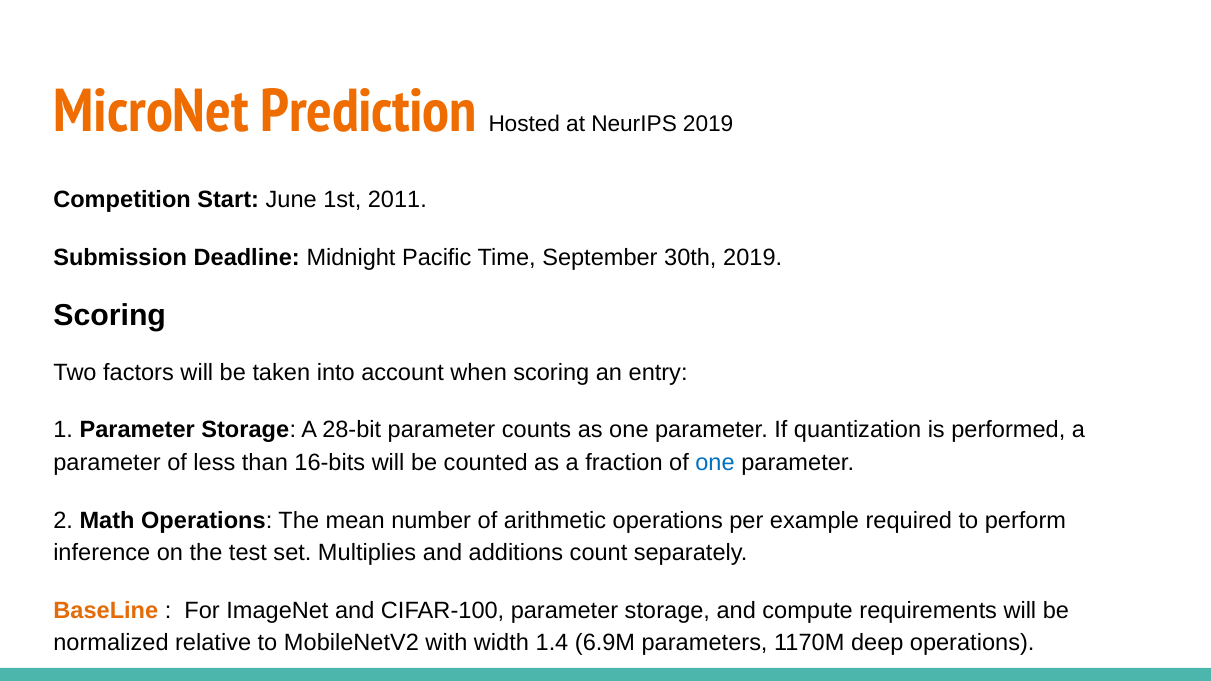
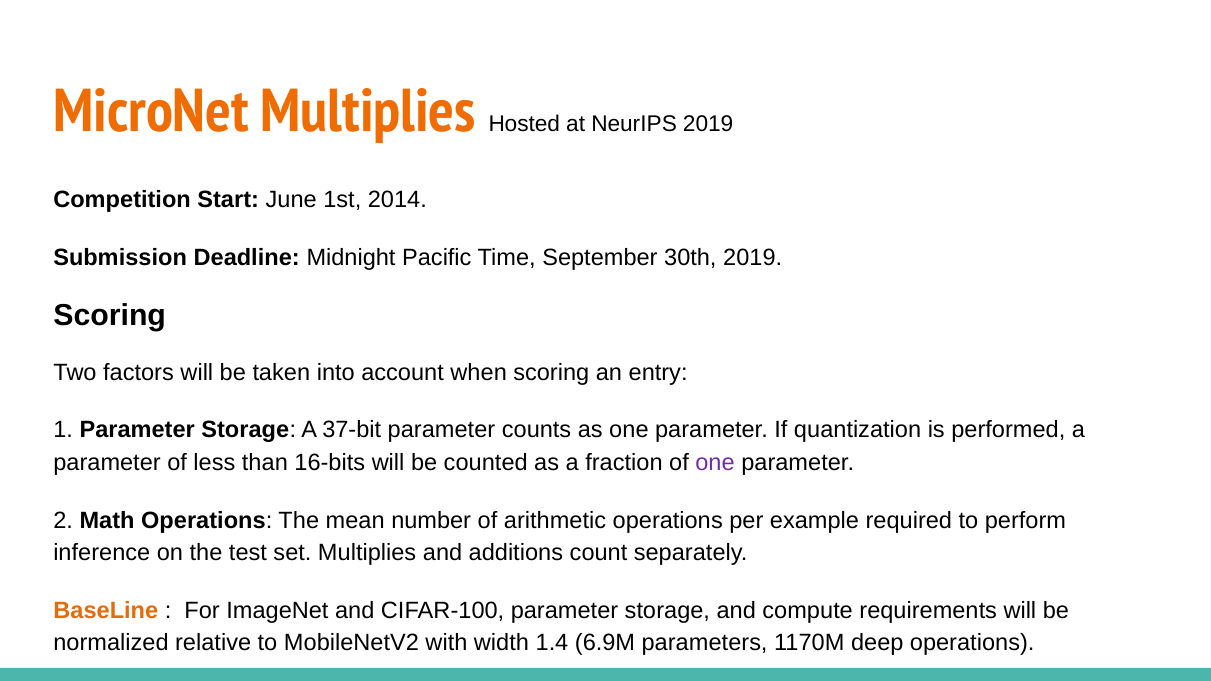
MicroNet Prediction: Prediction -> Multiplies
2011: 2011 -> 2014
28-bit: 28-bit -> 37-bit
one at (715, 463) colour: blue -> purple
